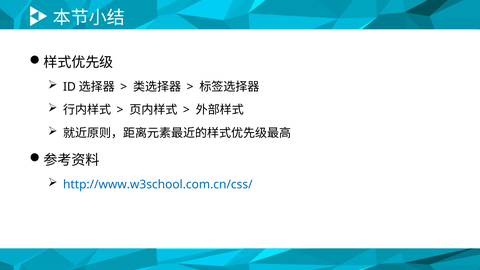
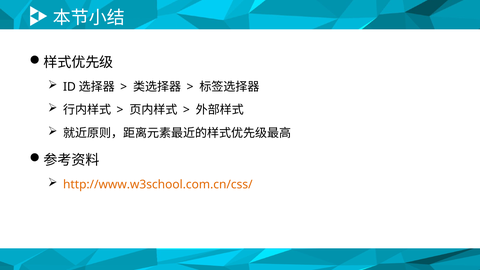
http://www.w3school.com.cn/css/ colour: blue -> orange
